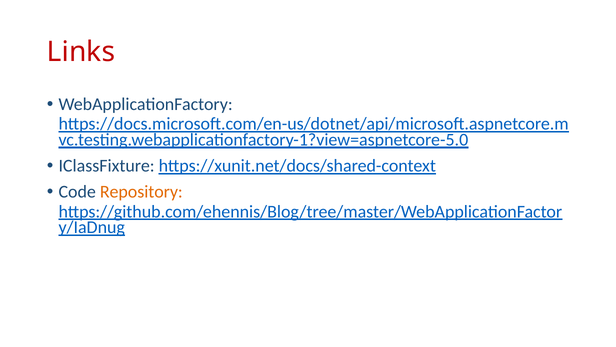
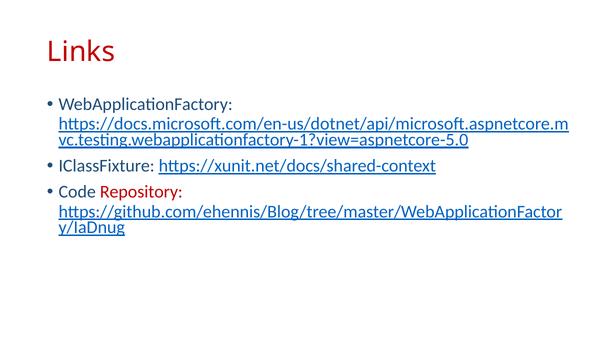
Repository colour: orange -> red
